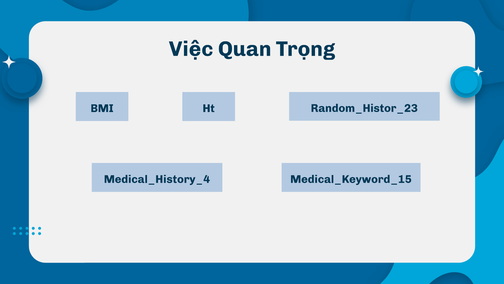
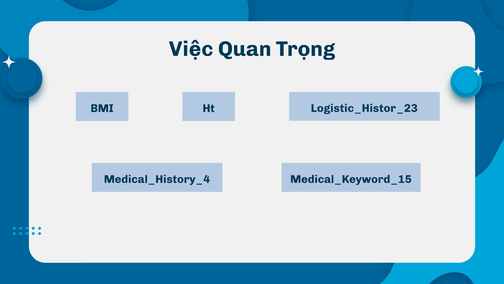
Random_Histor_23: Random_Histor_23 -> Logistic_Histor_23
